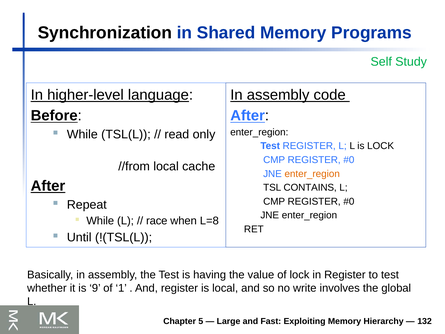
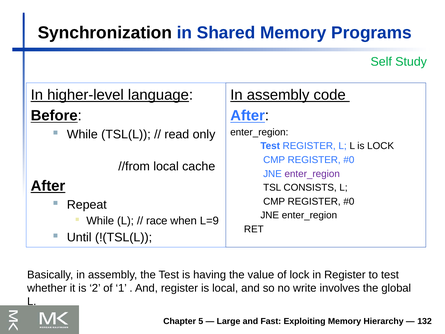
enter_region at (312, 174) colour: orange -> purple
CONTAINS: CONTAINS -> CONSISTS
L=8: L=8 -> L=9
9: 9 -> 2
